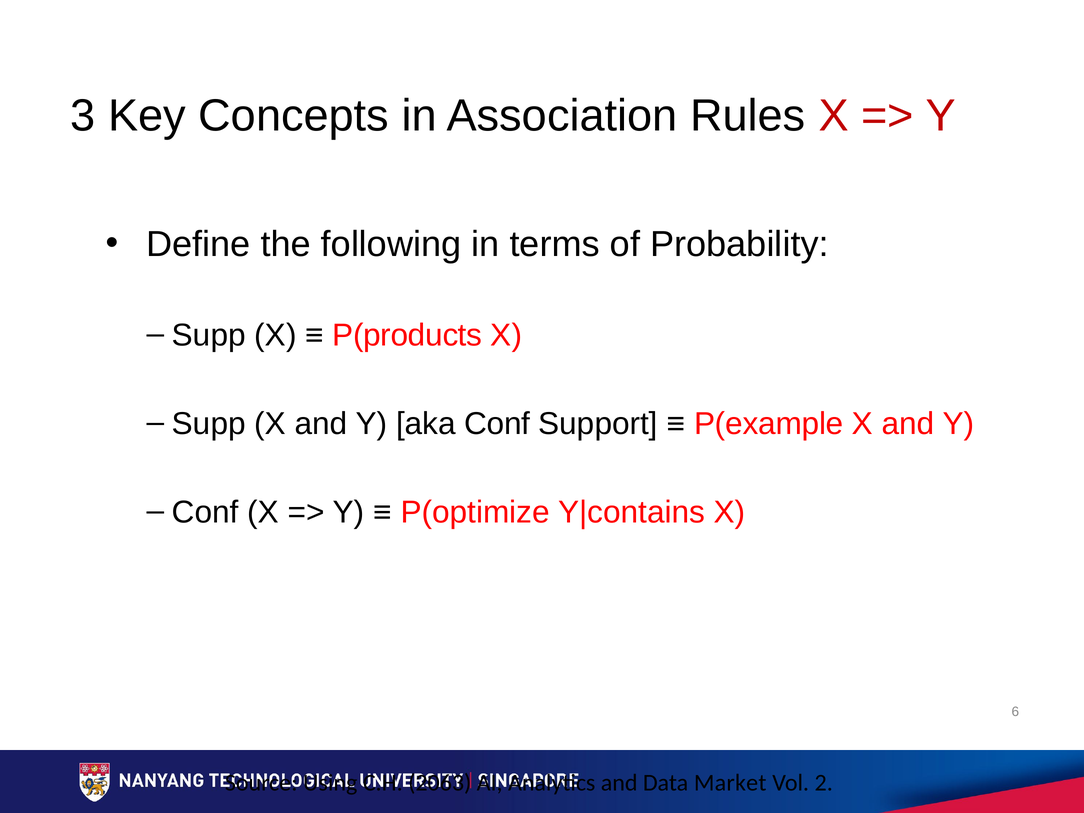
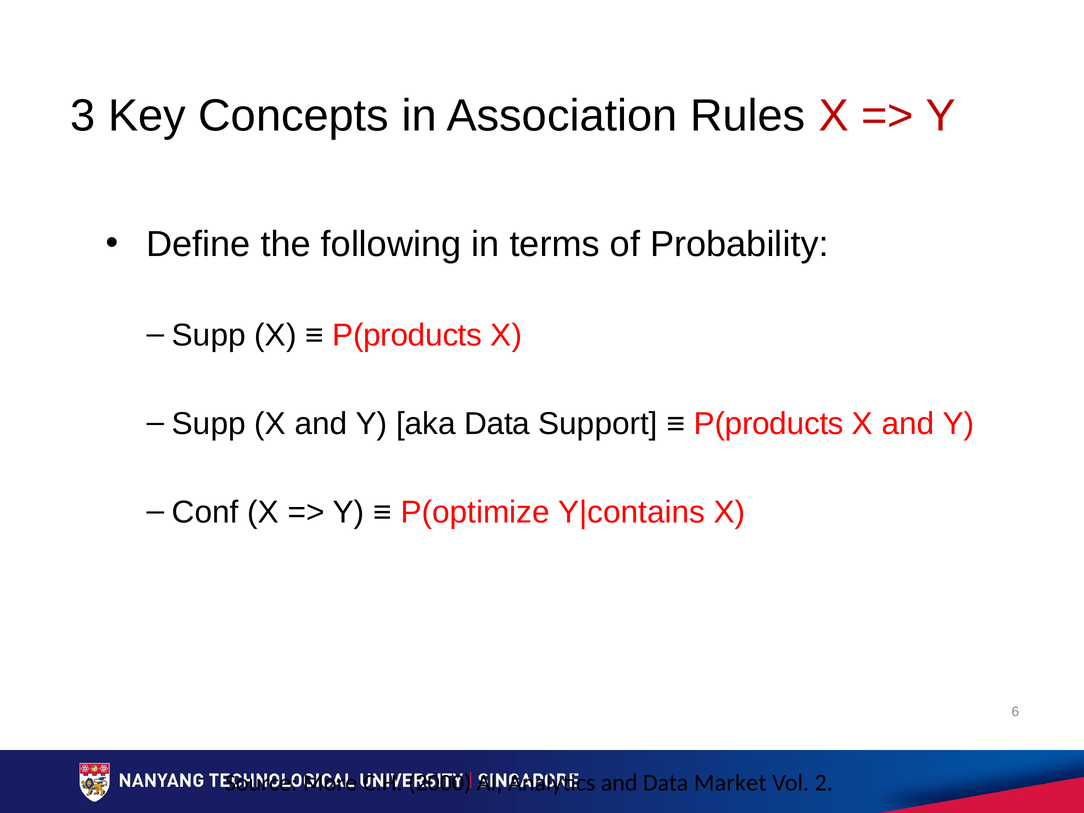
aka Conf: Conf -> Data
P(example at (769, 424): P(example -> P(products
Using: Using -> More
2063: 2063 -> 2000
